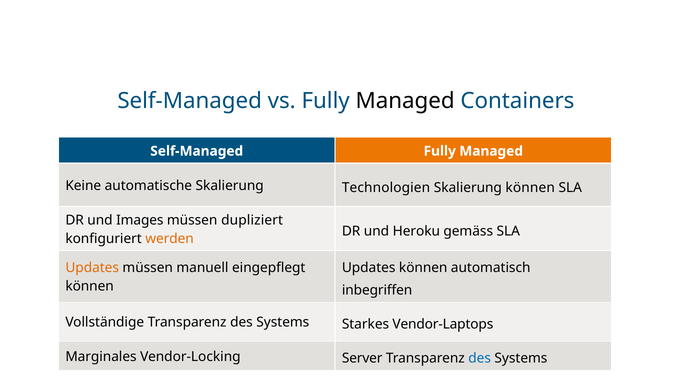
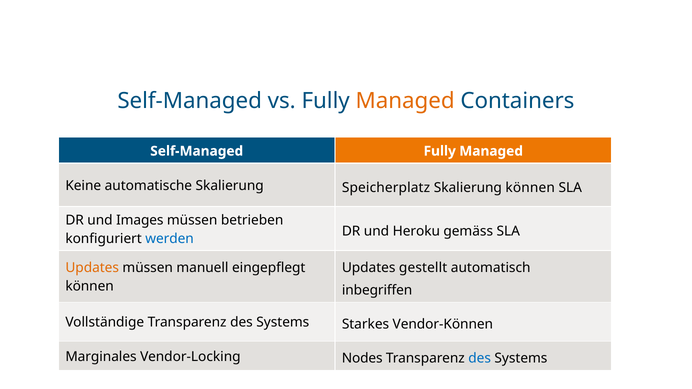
Managed at (405, 101) colour: black -> orange
Technologien: Technologien -> Speicherplatz
dupliziert: dupliziert -> betrieben
werden colour: orange -> blue
Updates können: können -> gestellt
Vendor-Laptops: Vendor-Laptops -> Vendor-Können
Server: Server -> Nodes
